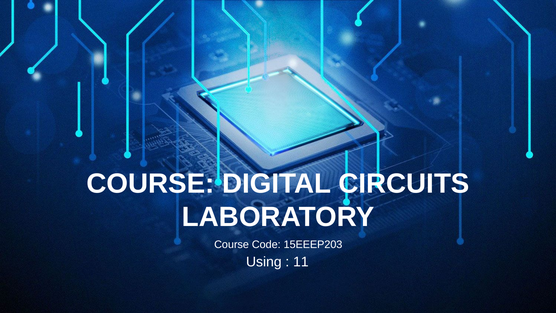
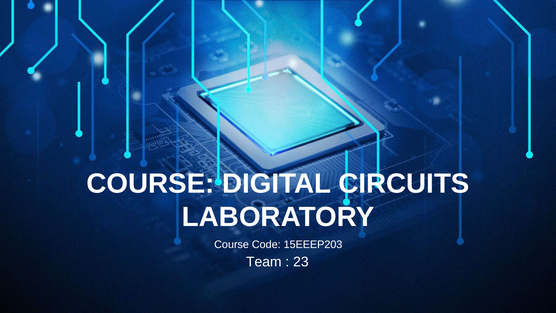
Using: Using -> Team
11: 11 -> 23
